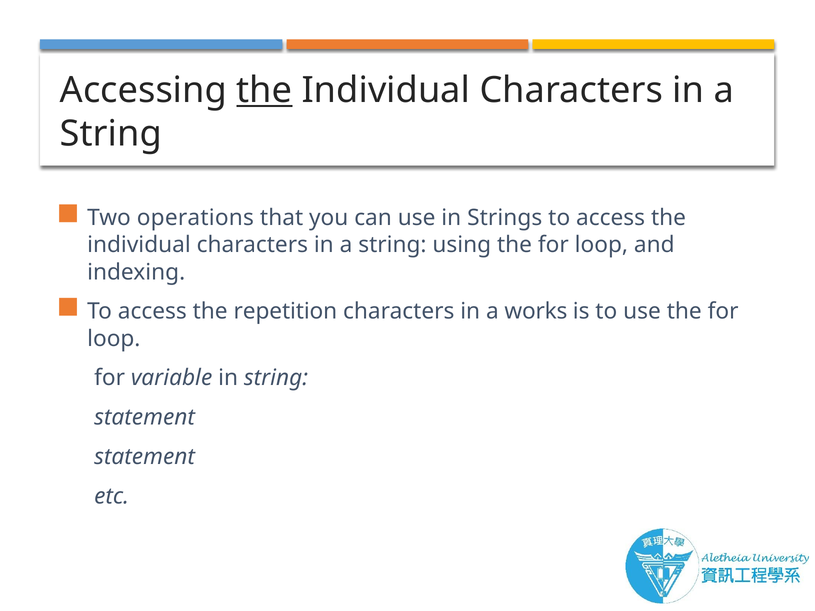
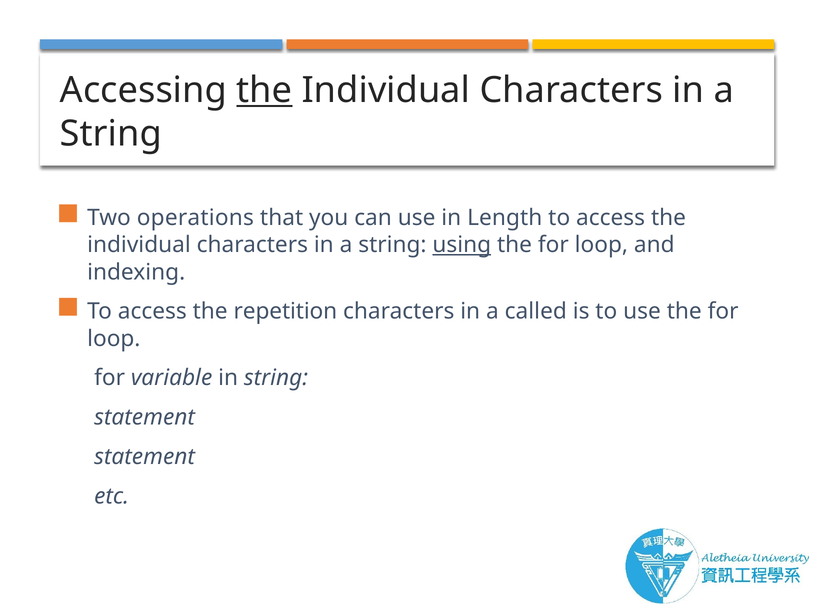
Strings: Strings -> Length
using underline: none -> present
works: works -> called
